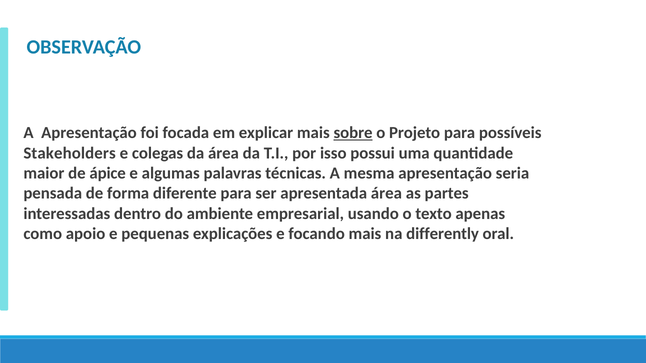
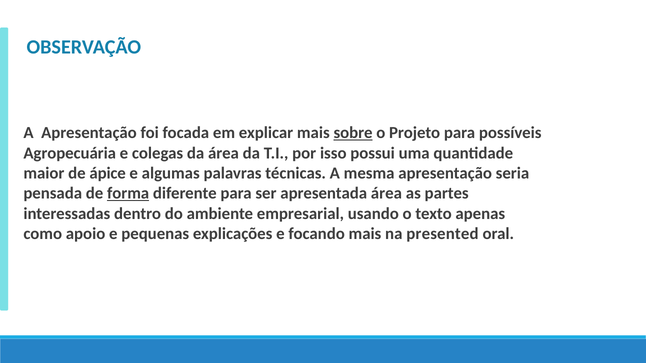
Stakeholders: Stakeholders -> Agropecuária
forma underline: none -> present
differently: differently -> presented
